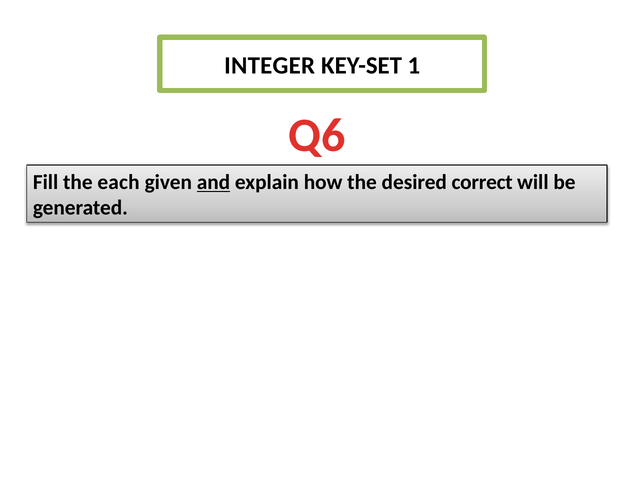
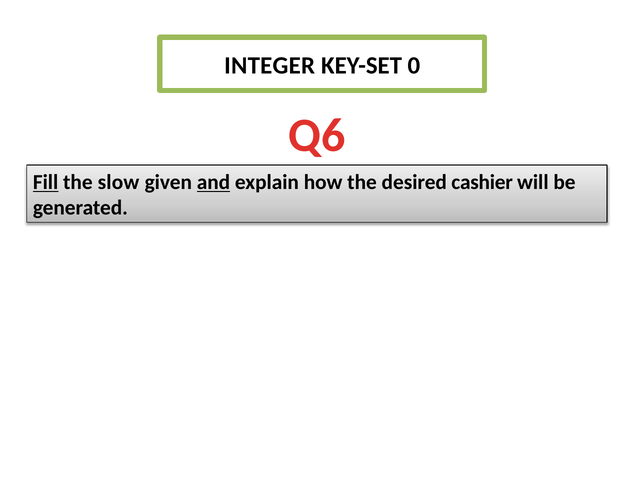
1: 1 -> 0
Fill underline: none -> present
each: each -> slow
correct: correct -> cashier
